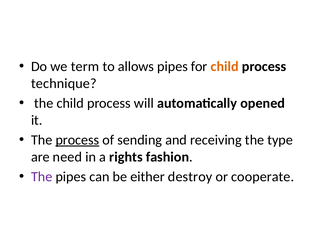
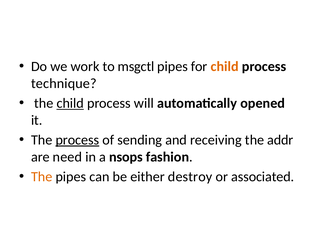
term: term -> work
allows: allows -> msgctl
child at (70, 103) underline: none -> present
type: type -> addr
rights: rights -> nsops
The at (42, 177) colour: purple -> orange
cooperate: cooperate -> associated
